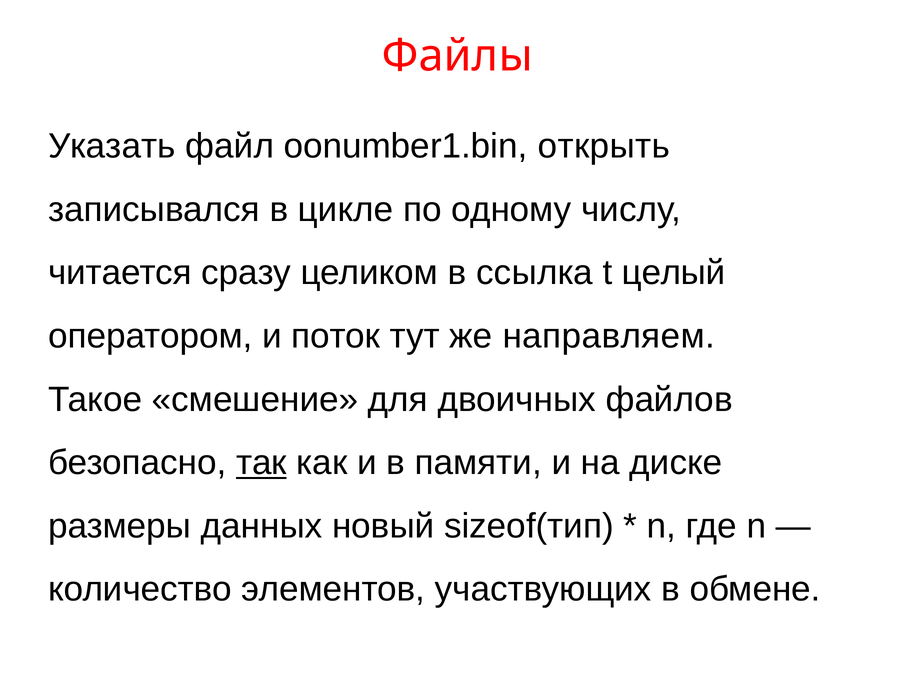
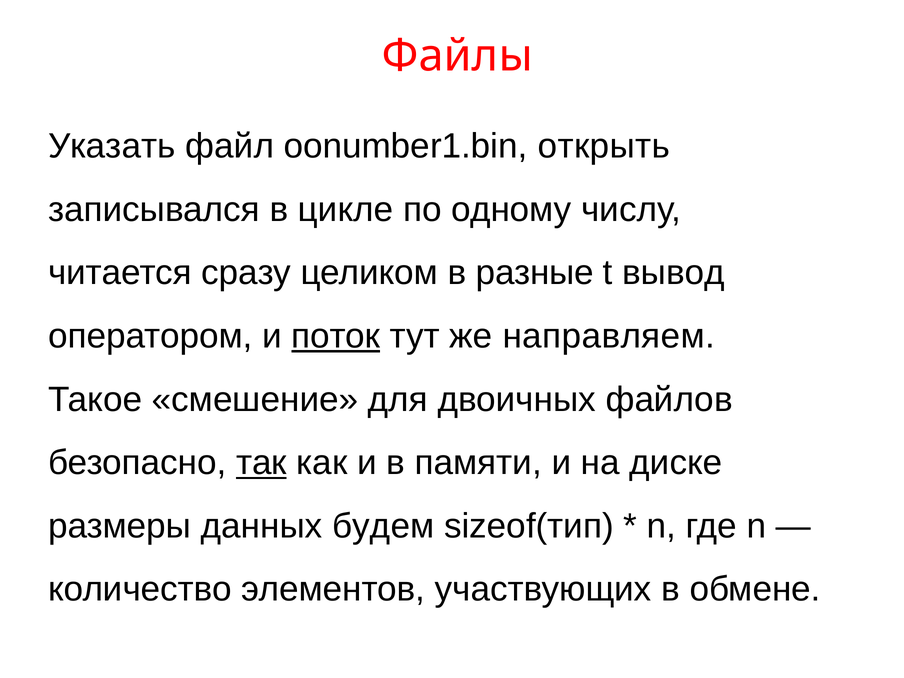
ссылка: ссылка -> разные
целый: целый -> вывод
поток underline: none -> present
новый: новый -> будем
